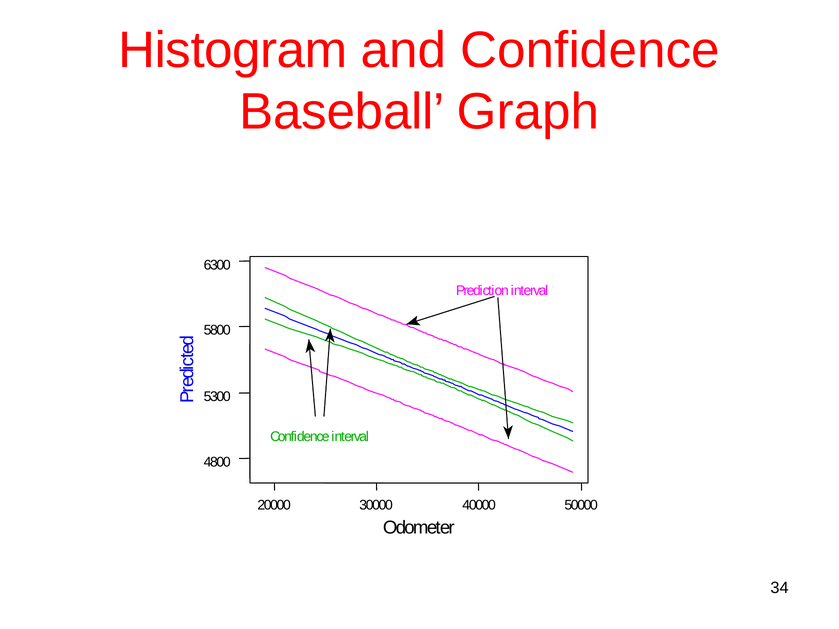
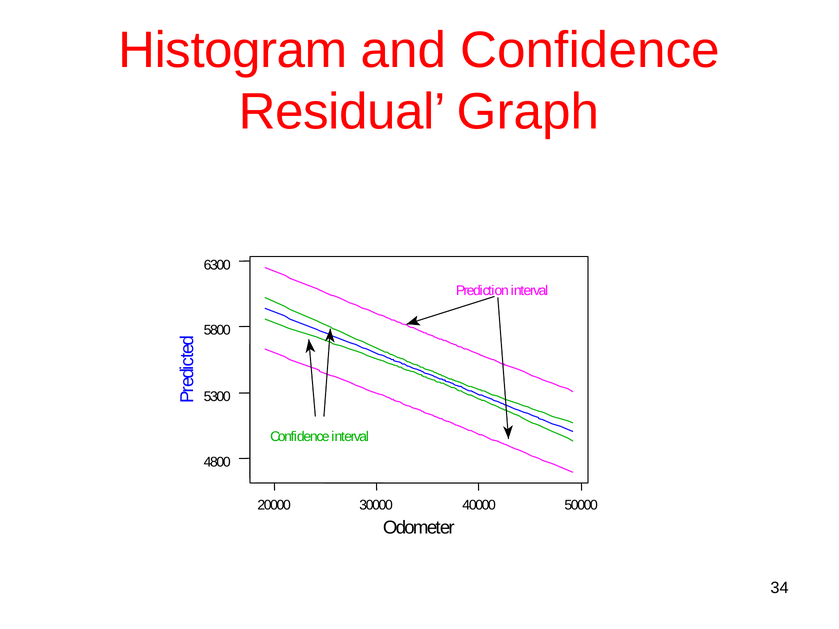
Baseball: Baseball -> Residual
